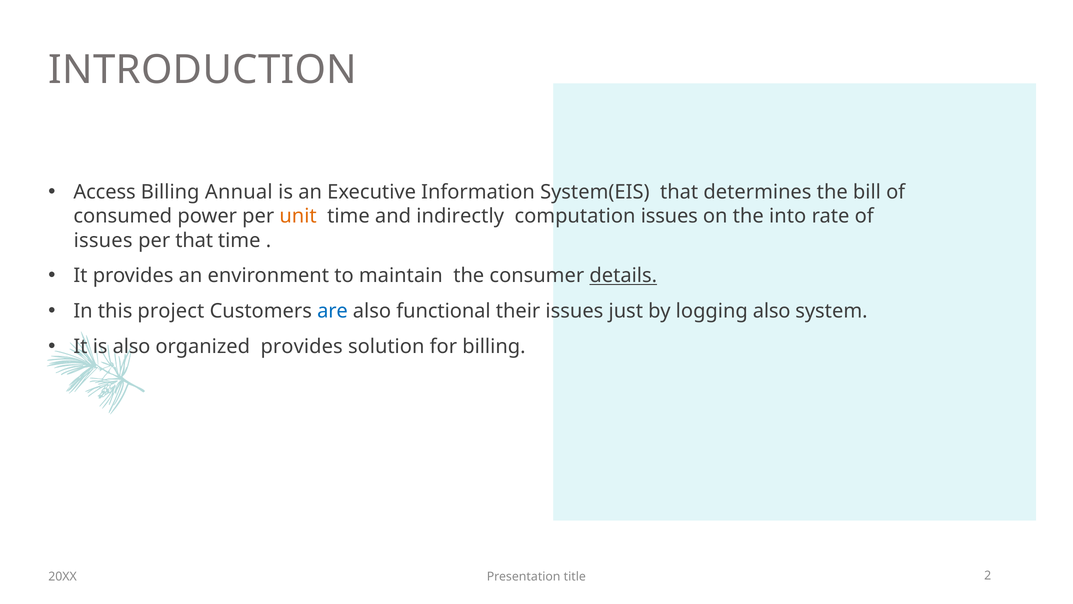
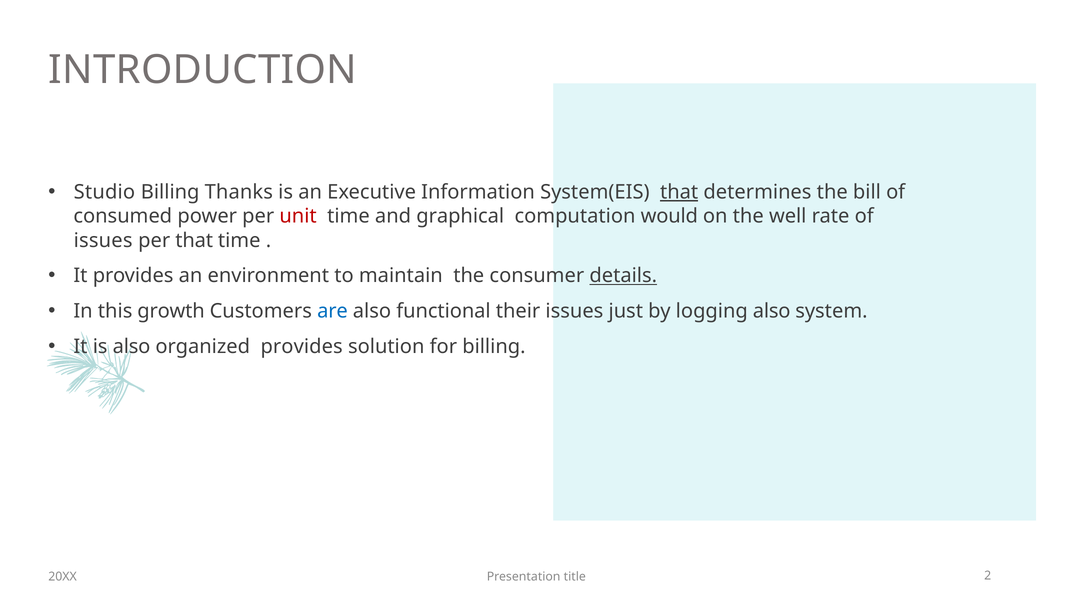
Access: Access -> Studio
Annual: Annual -> Thanks
that at (679, 192) underline: none -> present
unit colour: orange -> red
indirectly: indirectly -> graphical
computation issues: issues -> would
into: into -> well
project: project -> growth
